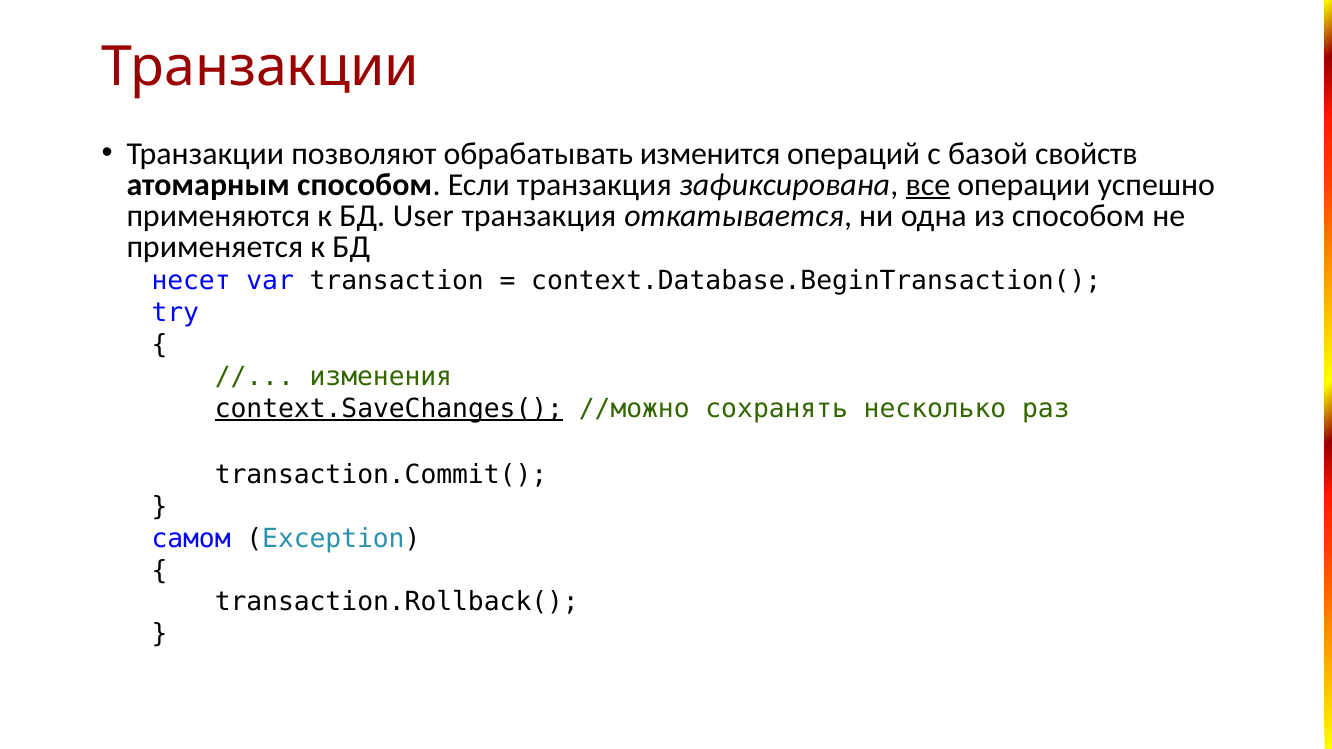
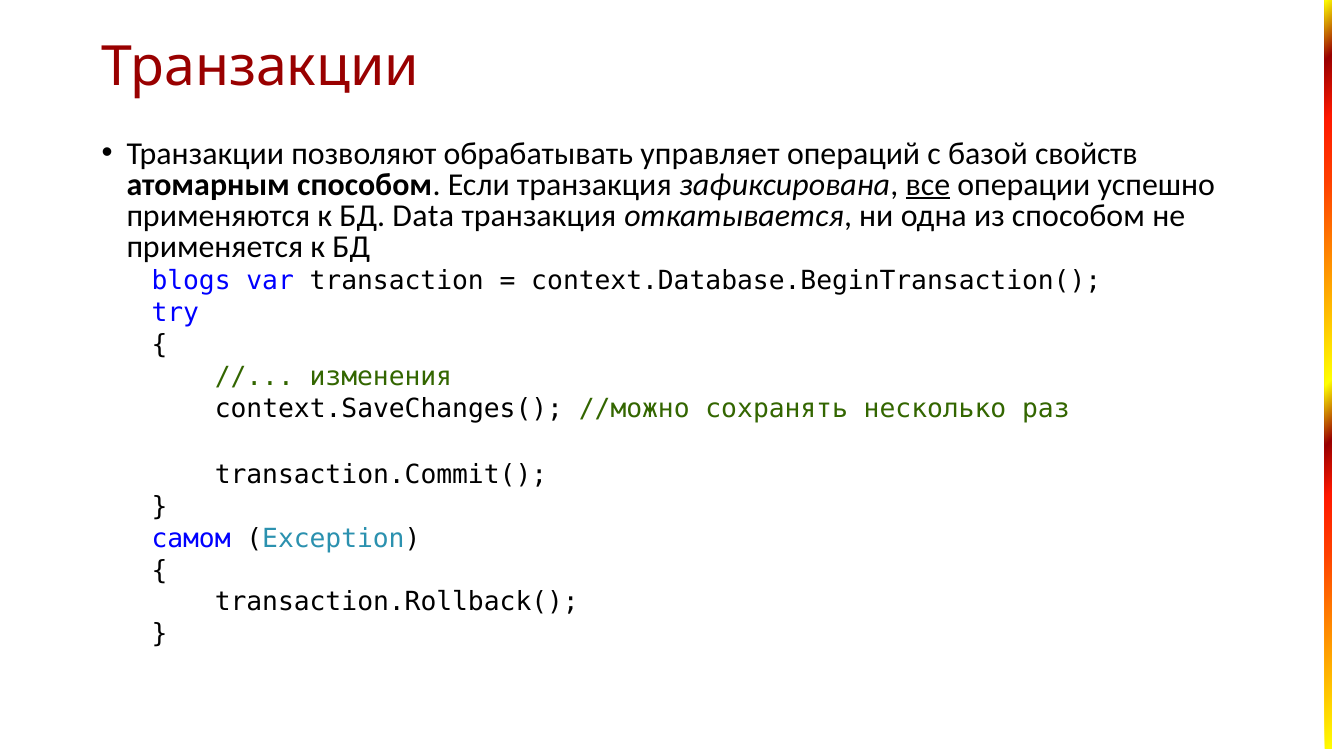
изменится: изменится -> управляет
User: User -> Data
несет: несет -> blogs
context.SaveChanges( underline: present -> none
